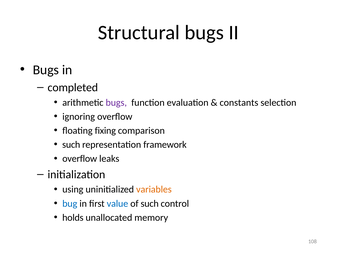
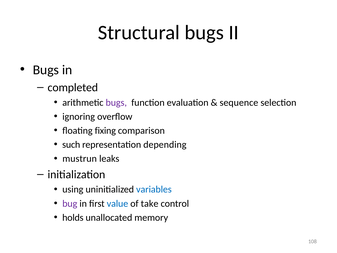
constants: constants -> sequence
framework: framework -> depending
overflow at (80, 159): overflow -> mustrun
variables colour: orange -> blue
bug colour: blue -> purple
of such: such -> take
